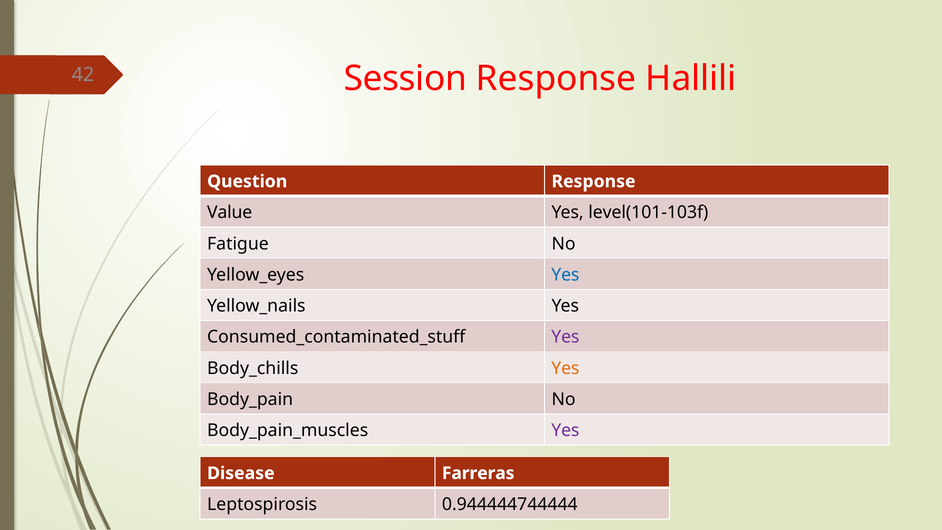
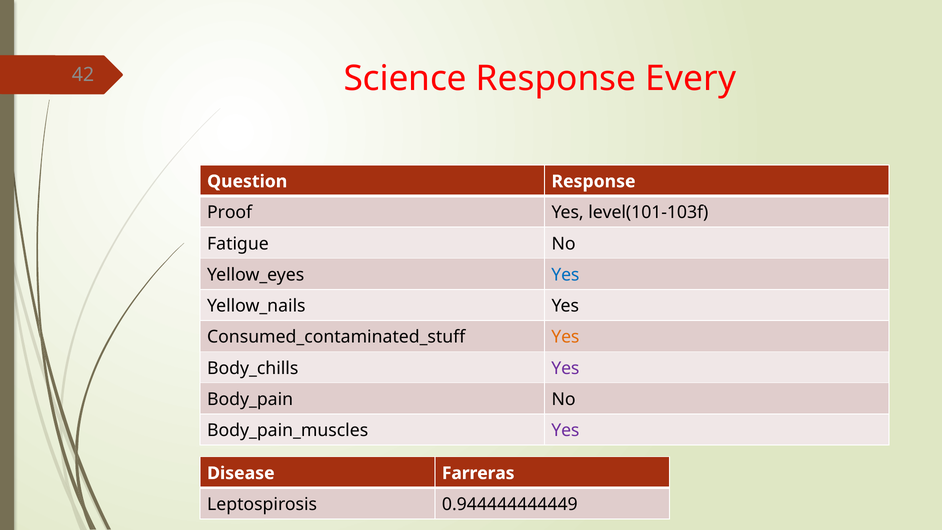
Session: Session -> Science
Hallili: Hallili -> Every
Value: Value -> Proof
Yes at (565, 337) colour: purple -> orange
Yes at (565, 368) colour: orange -> purple
0.944444744444: 0.944444744444 -> 0.944444444449
